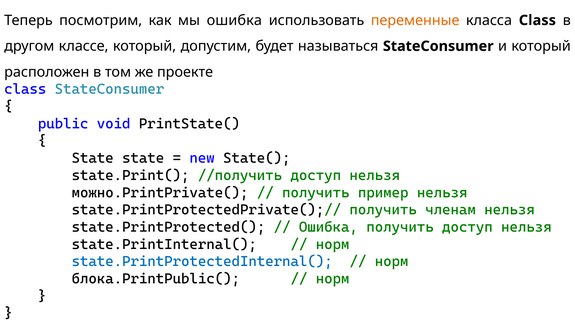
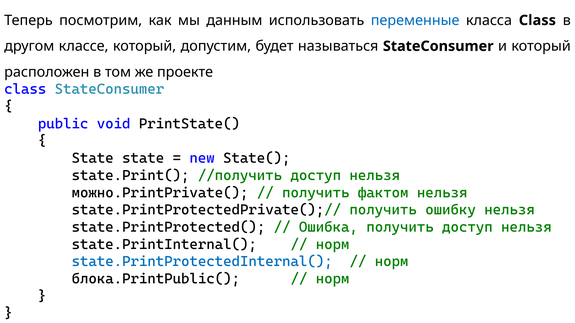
мы ошибка: ошибка -> данным
переменные colour: orange -> blue
пример: пример -> фактом
членам: членам -> ошибку
